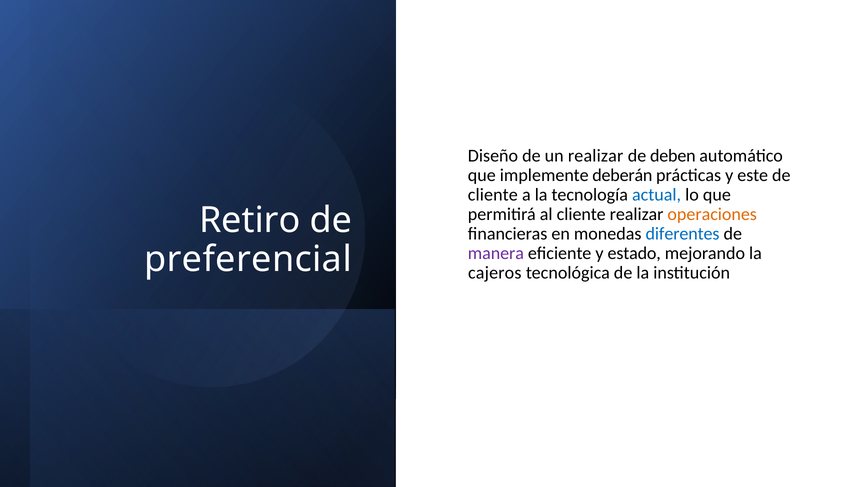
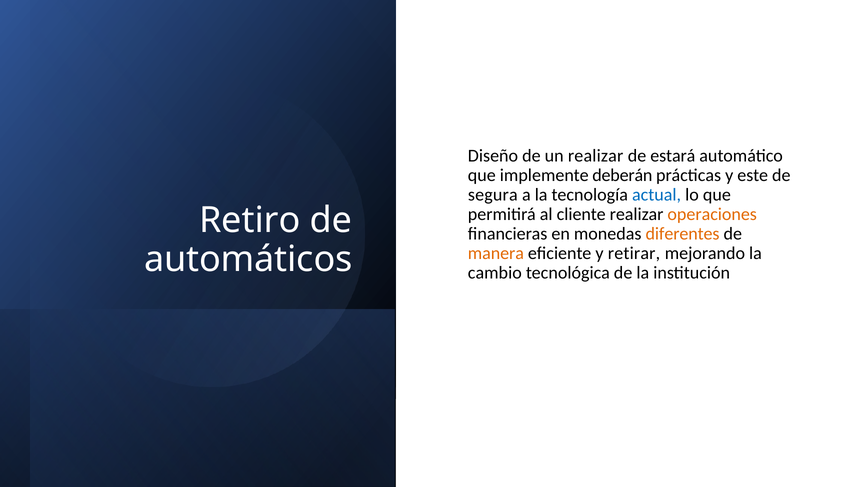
deben: deben -> estará
cliente at (493, 195): cliente -> segura
diferentes colour: blue -> orange
manera colour: purple -> orange
estado: estado -> retirar
preferencial: preferencial -> automáticos
cajeros: cajeros -> cambio
